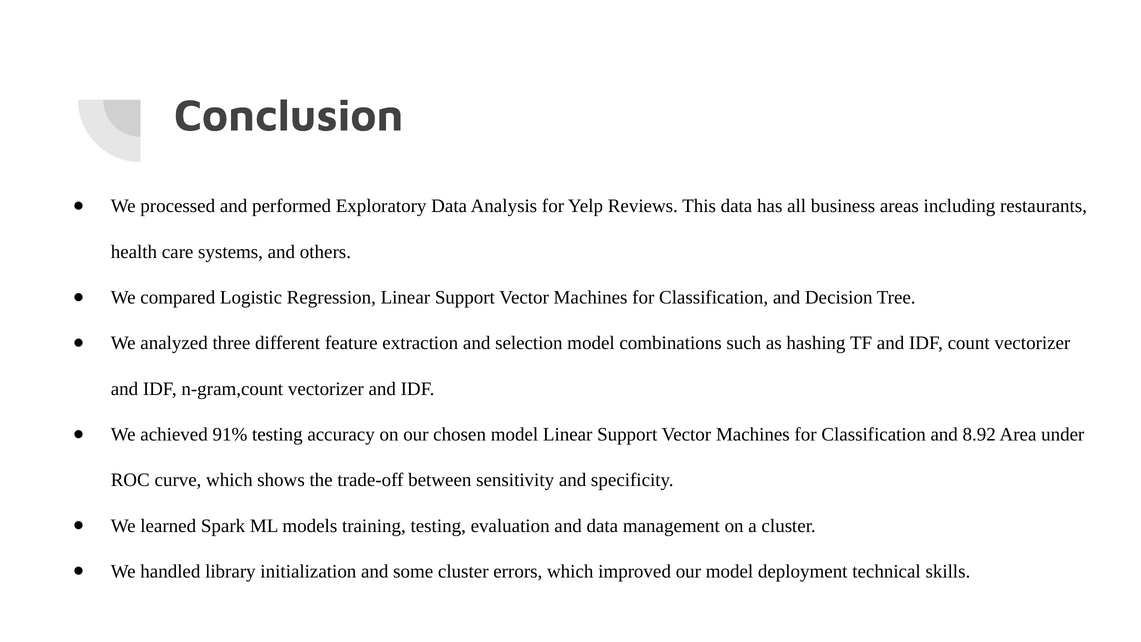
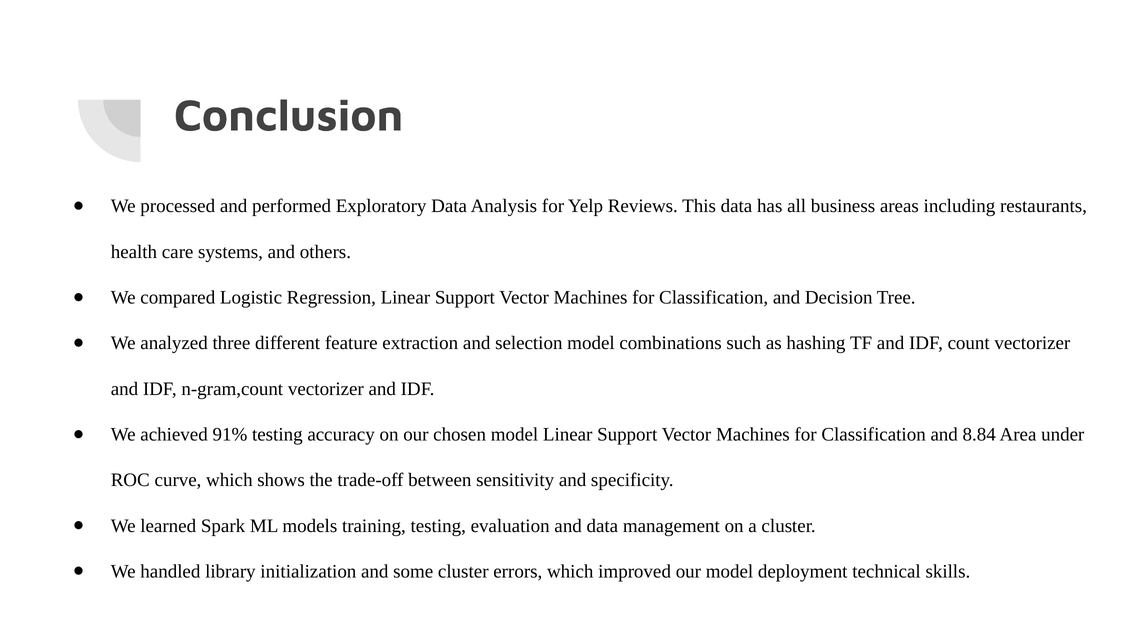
8.92: 8.92 -> 8.84
